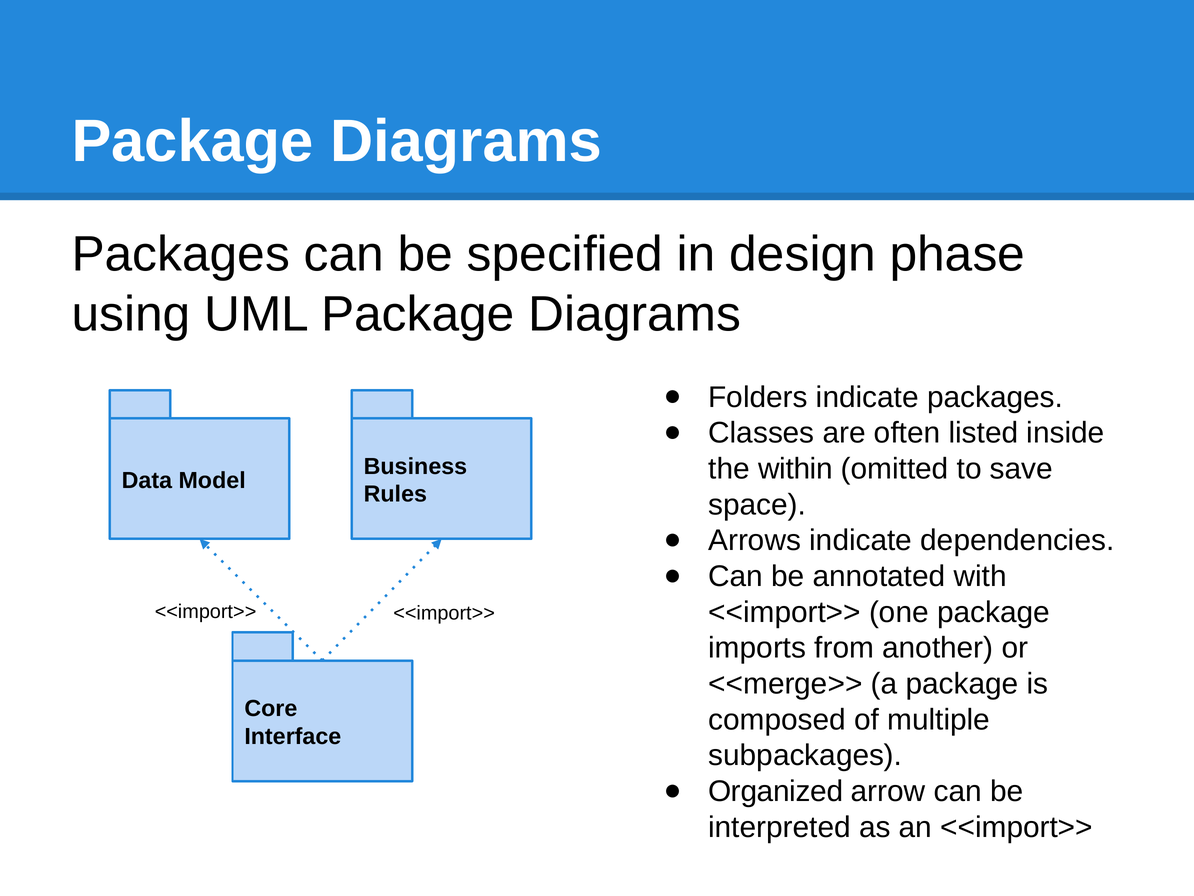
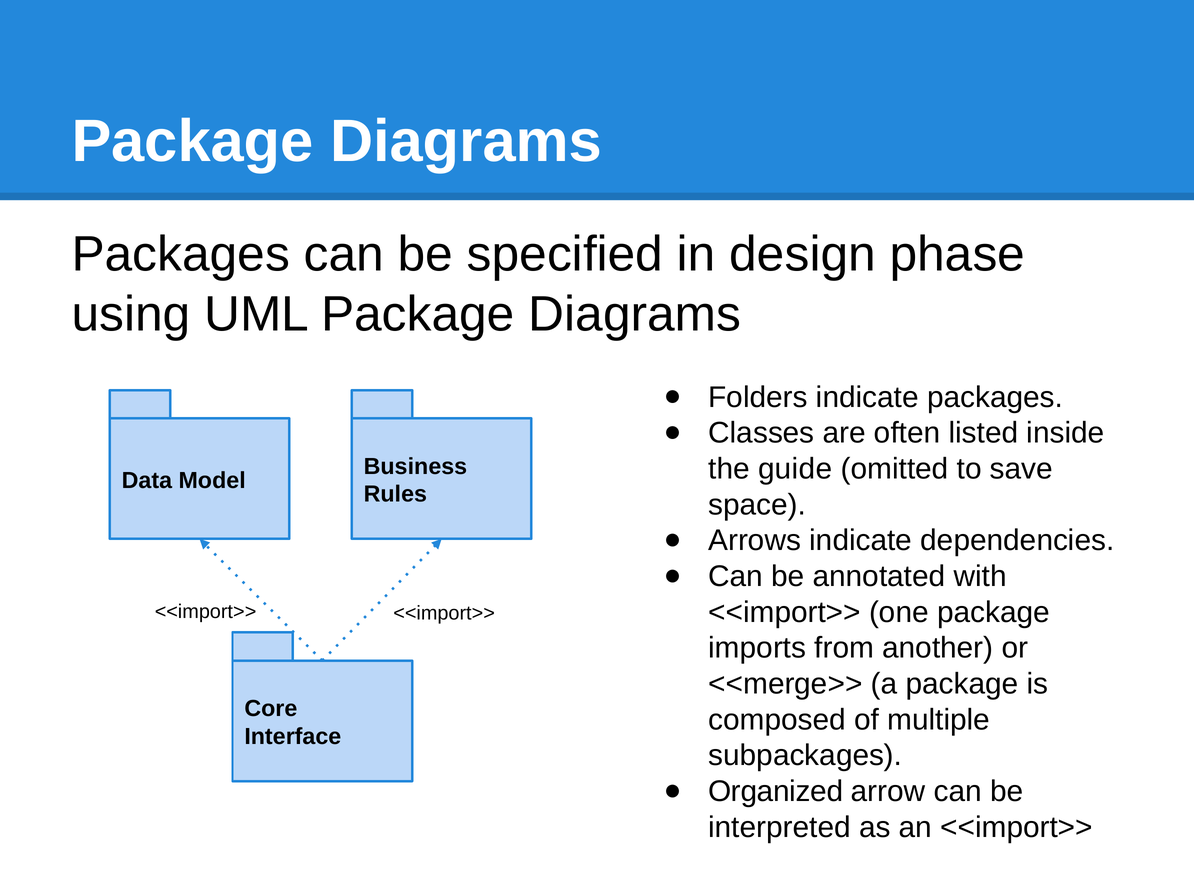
within: within -> guide
